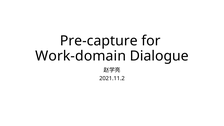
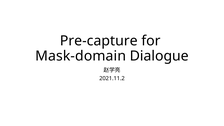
Work-domain: Work-domain -> Mask-domain
